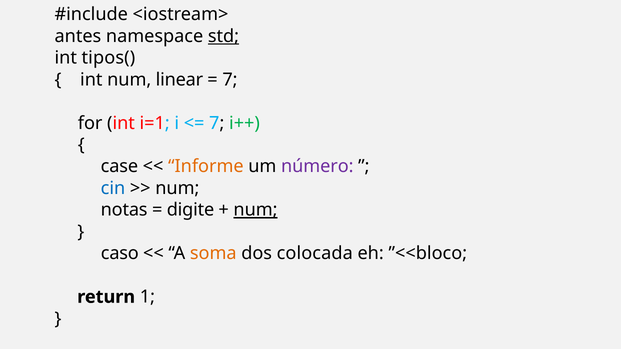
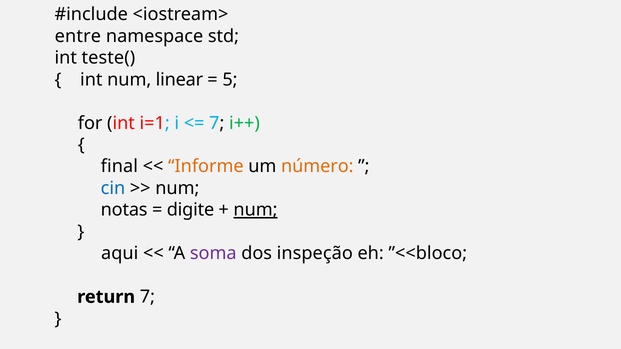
antes: antes -> entre
std underline: present -> none
tipos(: tipos( -> teste(
7 at (230, 80): 7 -> 5
case: case -> final
número colour: purple -> orange
caso: caso -> aqui
soma colour: orange -> purple
colocada: colocada -> inspeção
return 1: 1 -> 7
